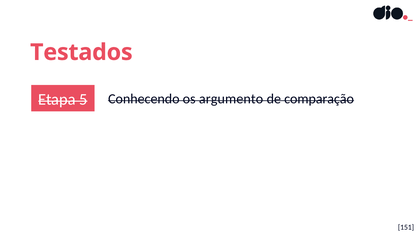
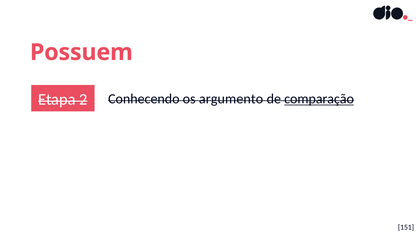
Testados: Testados -> Possuem
5: 5 -> 2
comparação underline: none -> present
